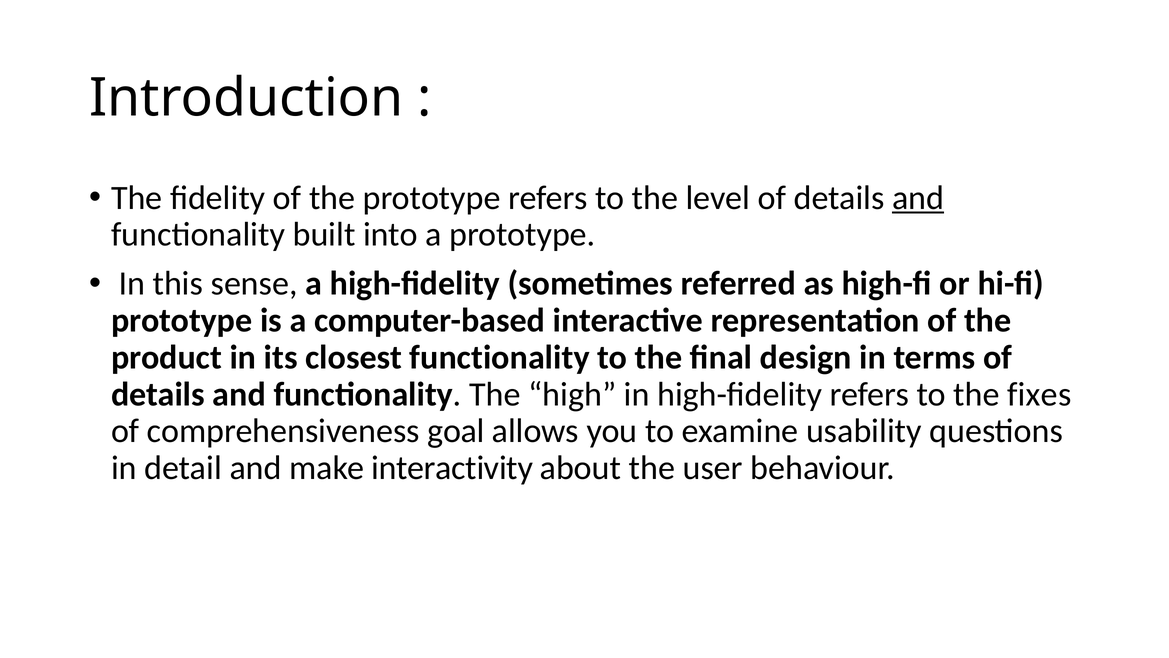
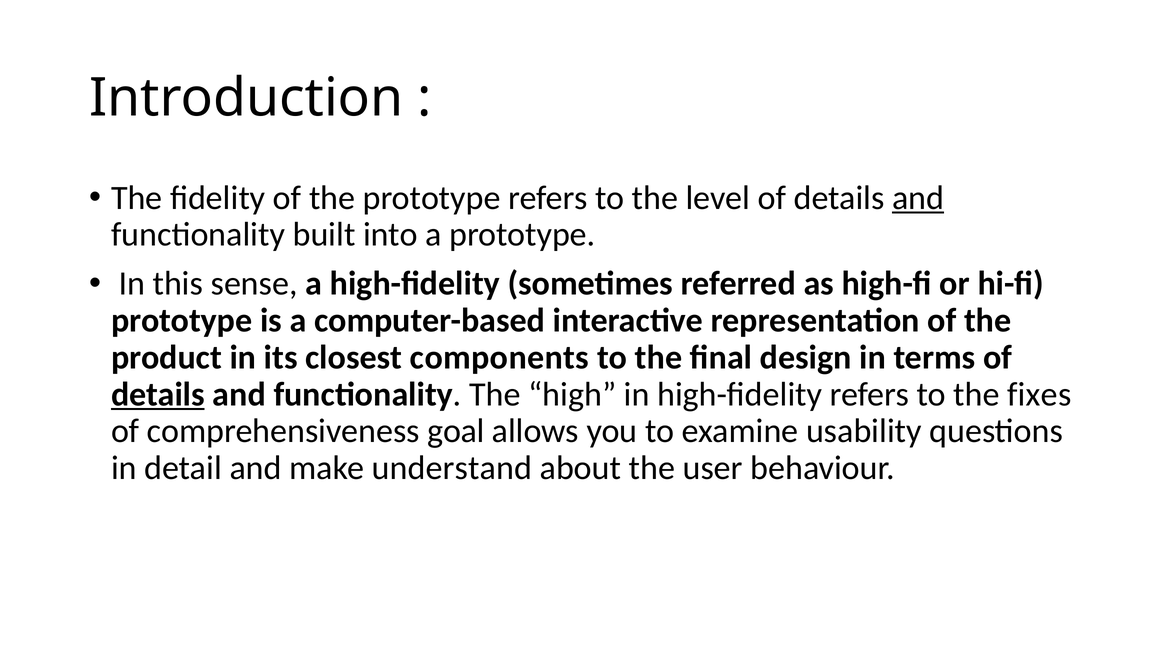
closest functionality: functionality -> components
details at (158, 394) underline: none -> present
interactivity: interactivity -> understand
